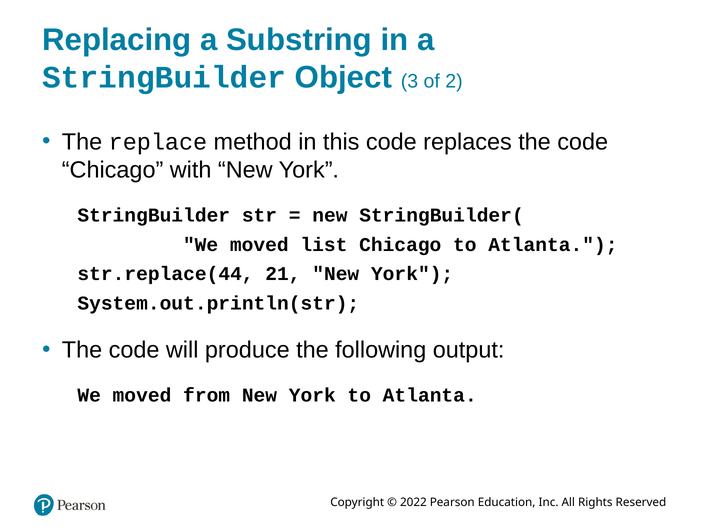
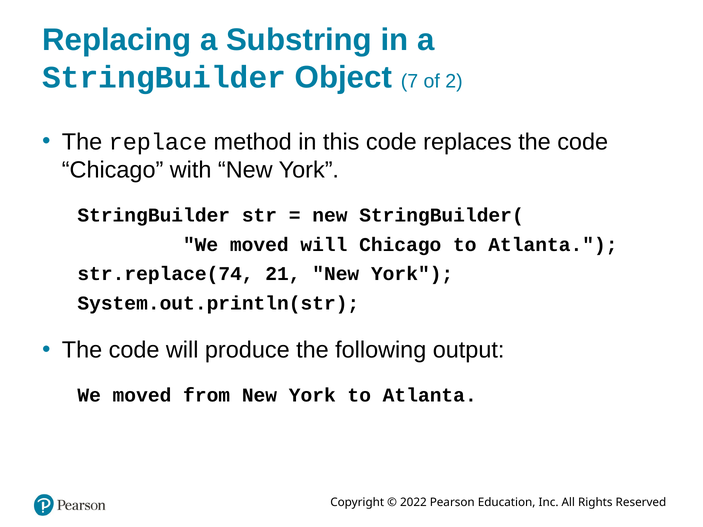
3: 3 -> 7
moved list: list -> will
str.replace(44: str.replace(44 -> str.replace(74
